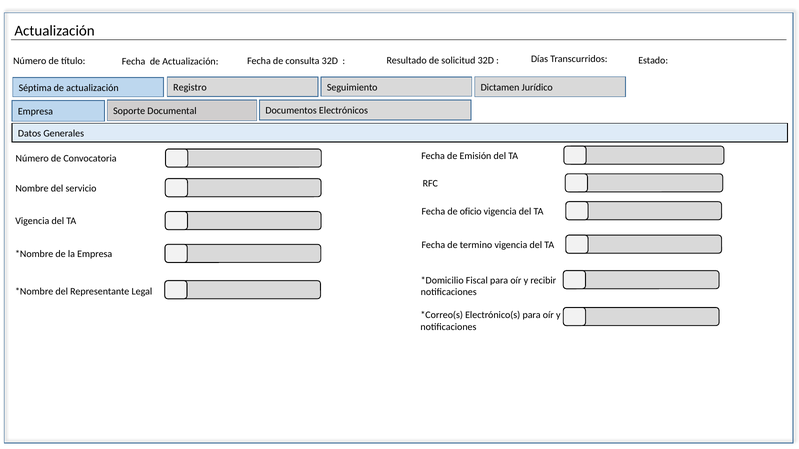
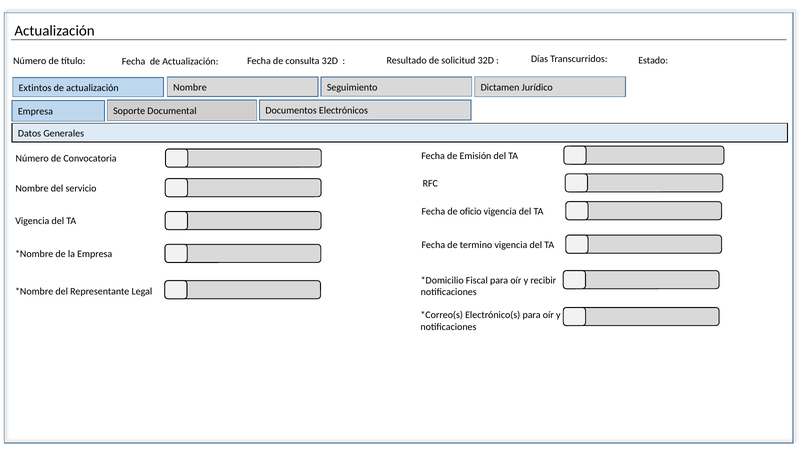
Séptima: Séptima -> Extintos
actualización Registro: Registro -> Nombre
